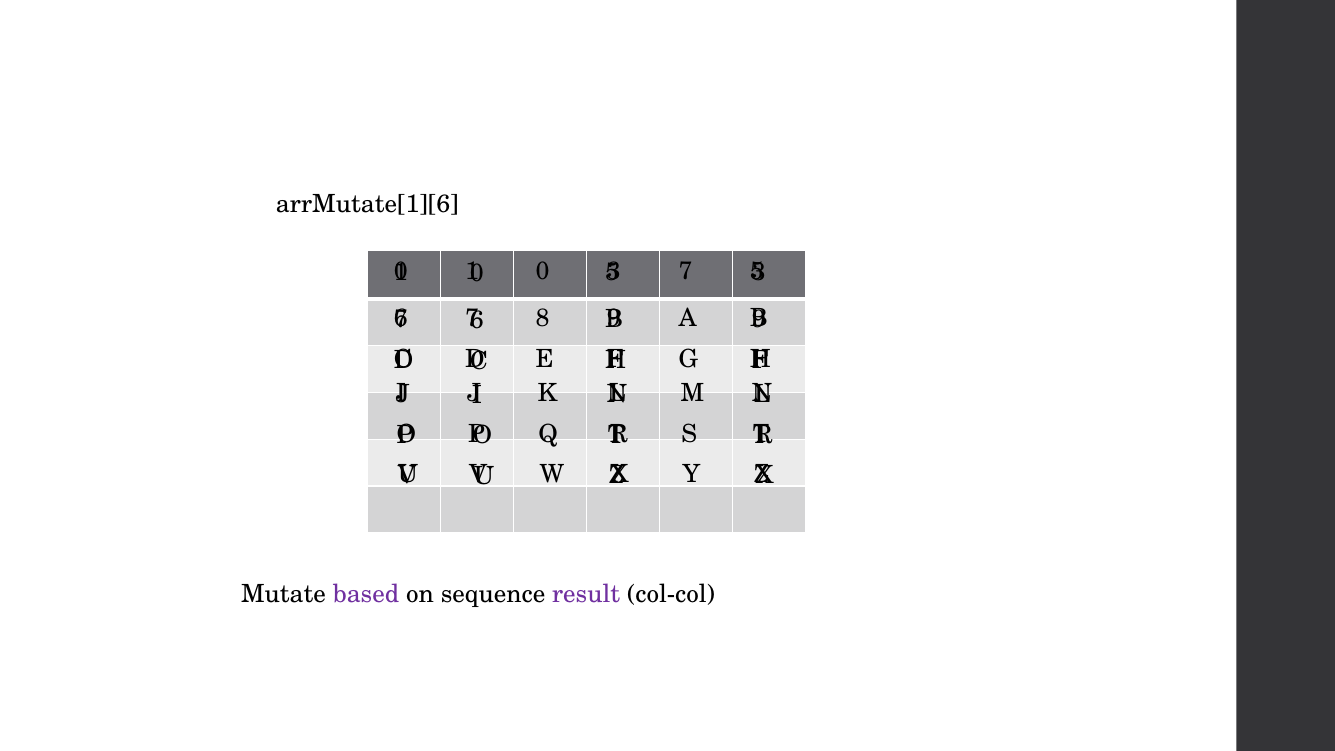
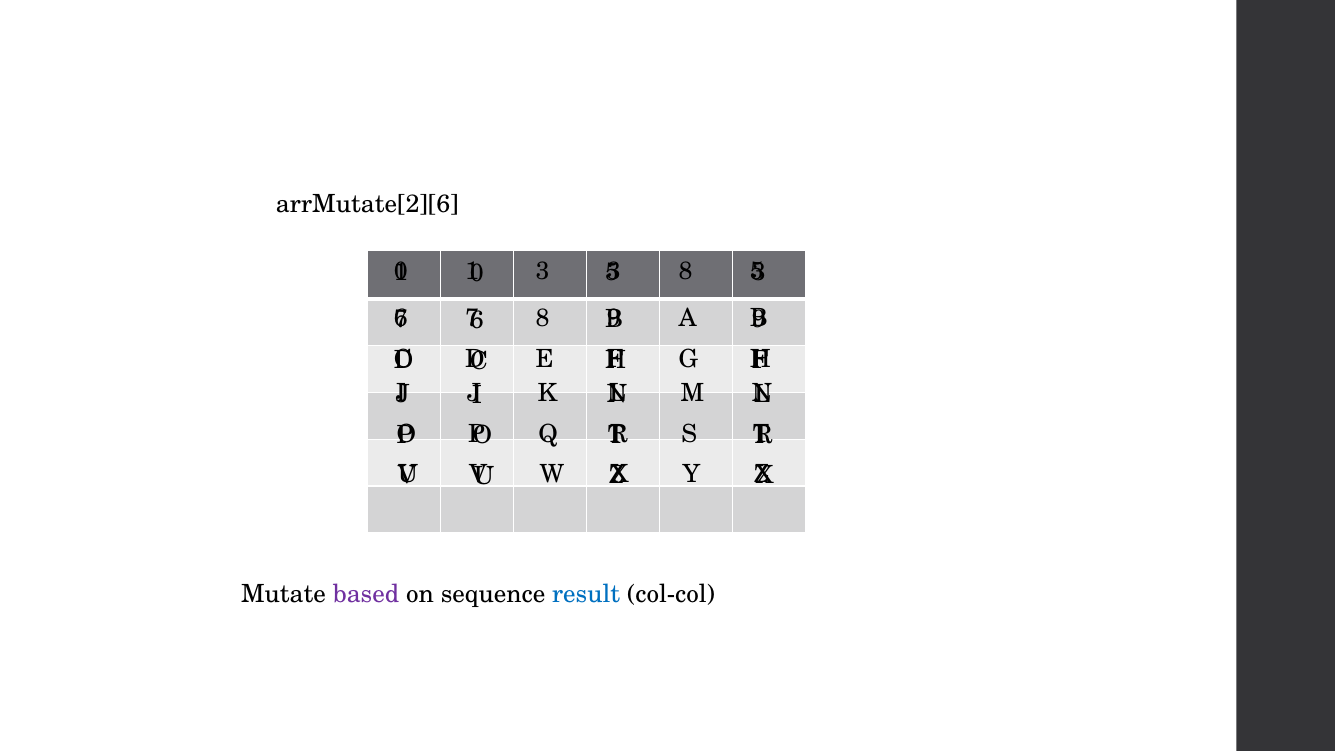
arrMutate[1][6: arrMutate[1][6 -> arrMutate[2][6
0 at (543, 272): 0 -> 3
7 at (685, 272): 7 -> 8
result colour: purple -> blue
